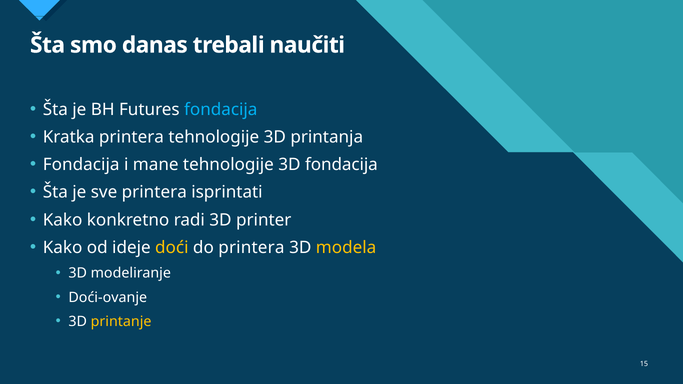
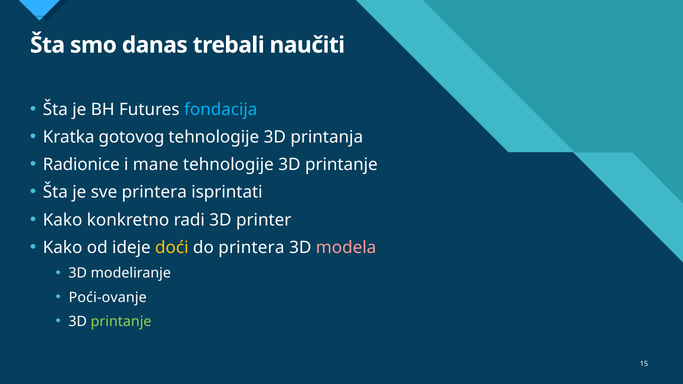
Kratka printera: printera -> gotovog
Fondacija at (81, 165): Fondacija -> Radionice
tehnologije 3D fondacija: fondacija -> printanje
modela colour: yellow -> pink
Doći-ovanje: Doći-ovanje -> Poći-ovanje
printanje at (121, 322) colour: yellow -> light green
